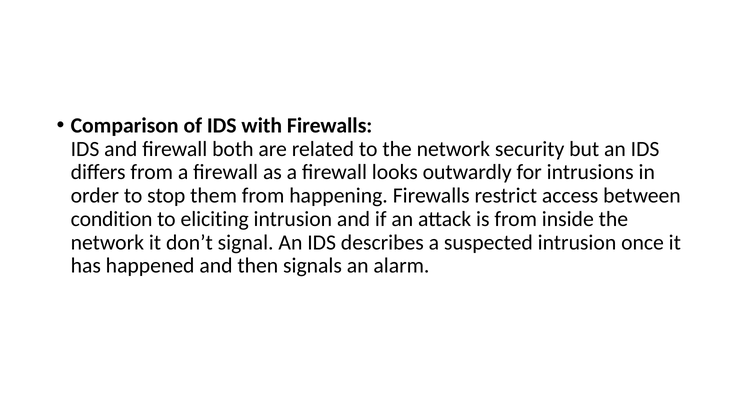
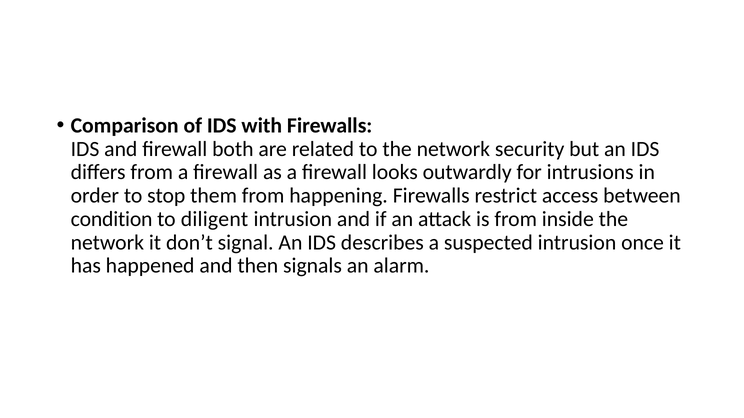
eliciting: eliciting -> diligent
